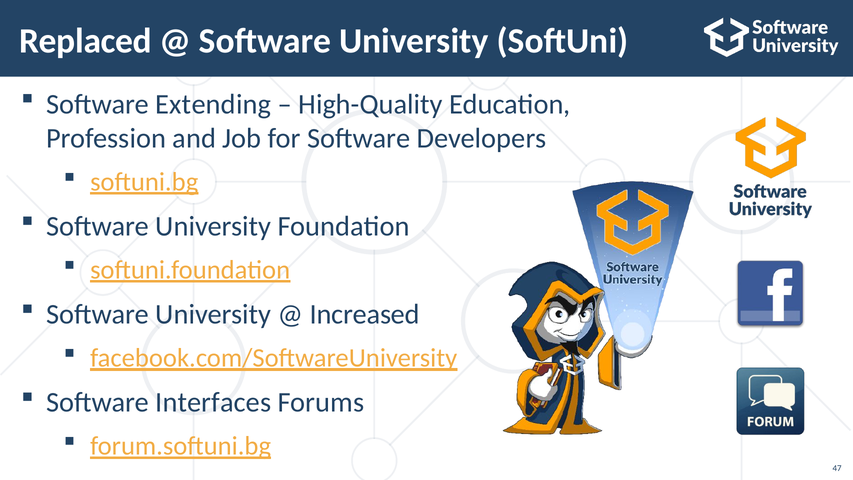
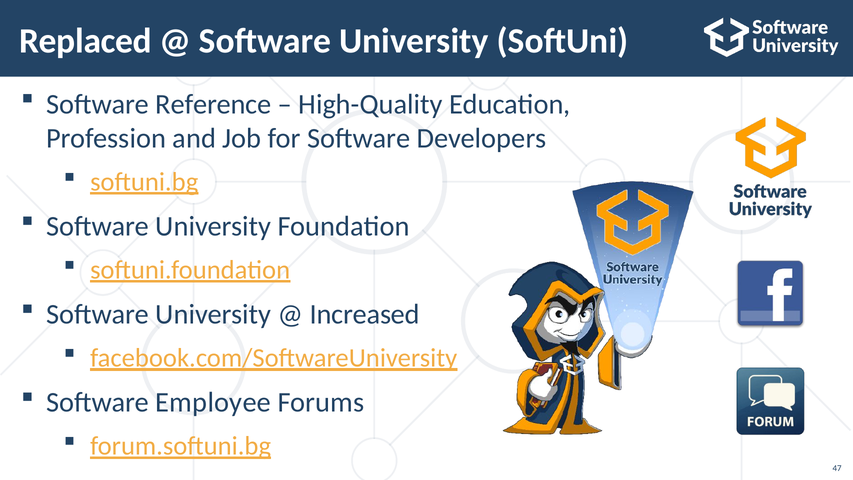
Extending: Extending -> Reference
Interfaces: Interfaces -> Employee
